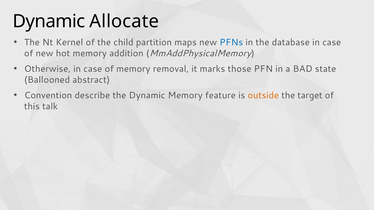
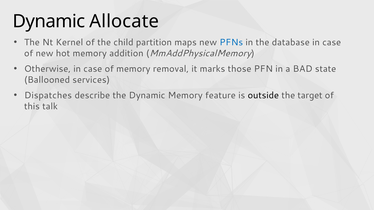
abstract: abstract -> services
Convention: Convention -> Dispatches
outside colour: orange -> black
